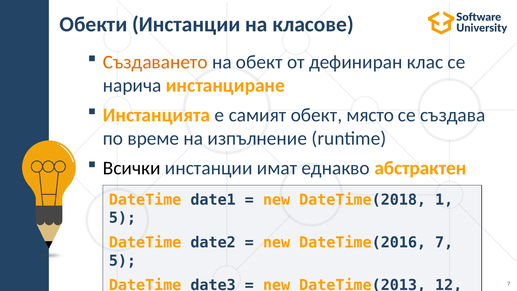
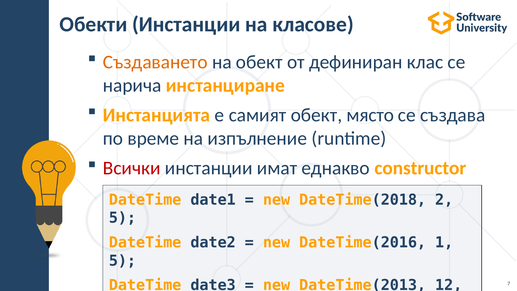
Всички colour: black -> red
абстрактен: абстрактен -> constructor
1: 1 -> 2
DateTime(2016 7: 7 -> 1
